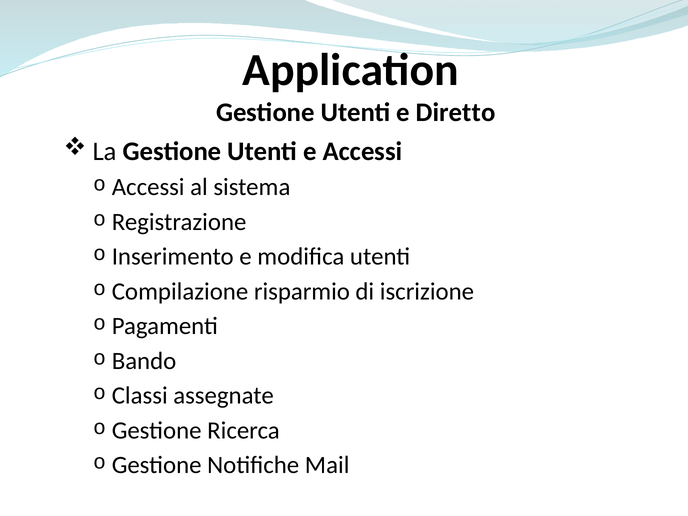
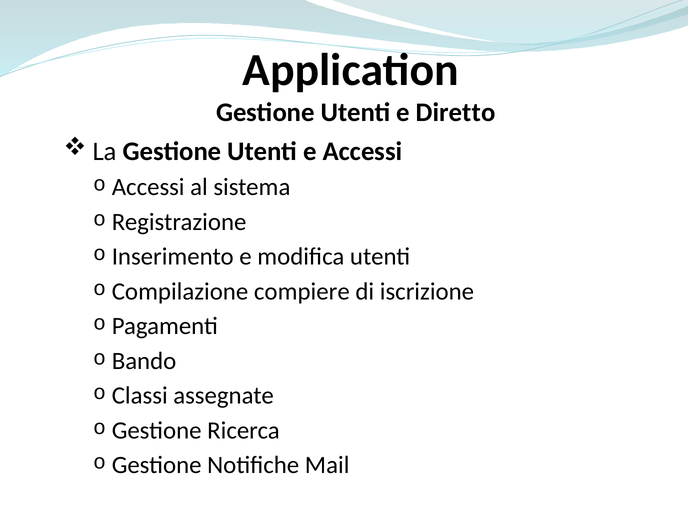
risparmio: risparmio -> compiere
